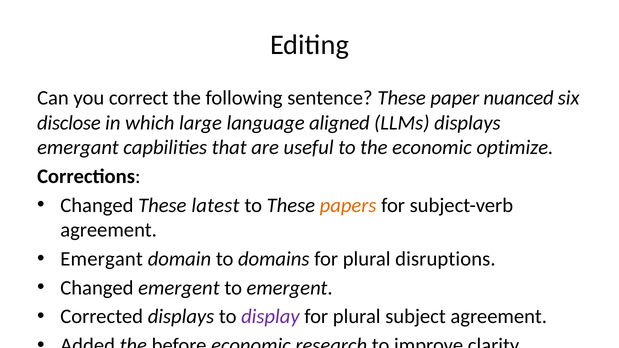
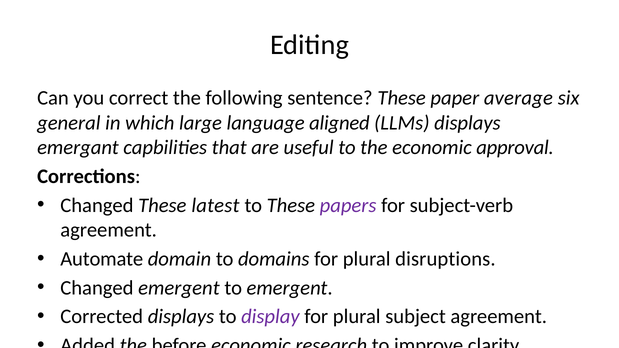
nuanced: nuanced -> average
disclose: disclose -> general
optimize: optimize -> approval
papers colour: orange -> purple
Emergant at (102, 259): Emergant -> Automate
